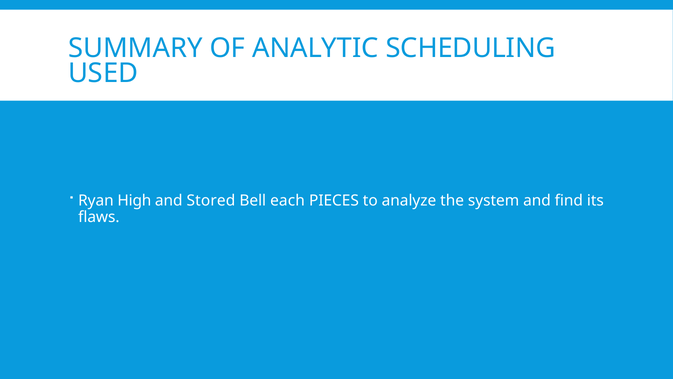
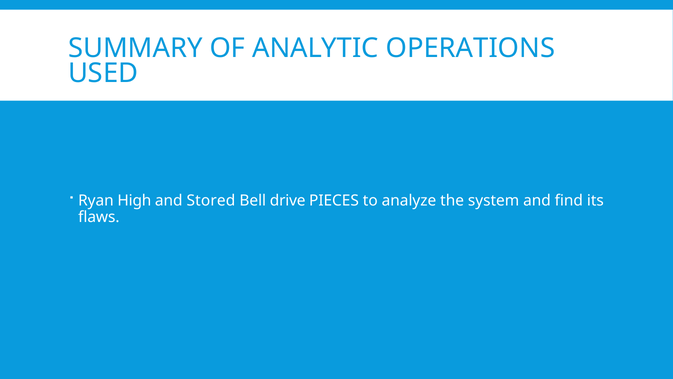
SCHEDULING: SCHEDULING -> OPERATIONS
each: each -> drive
